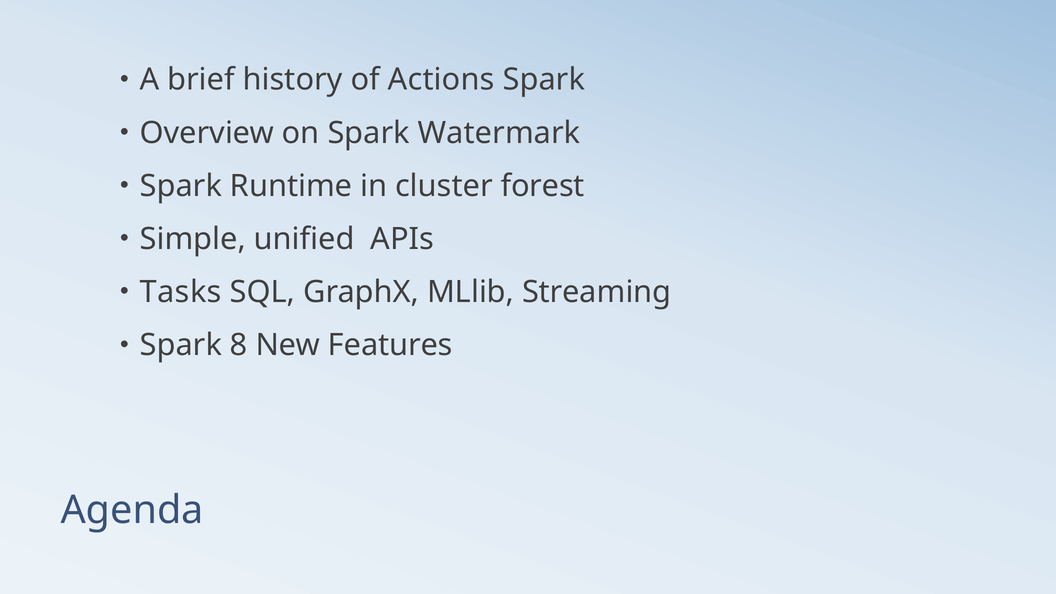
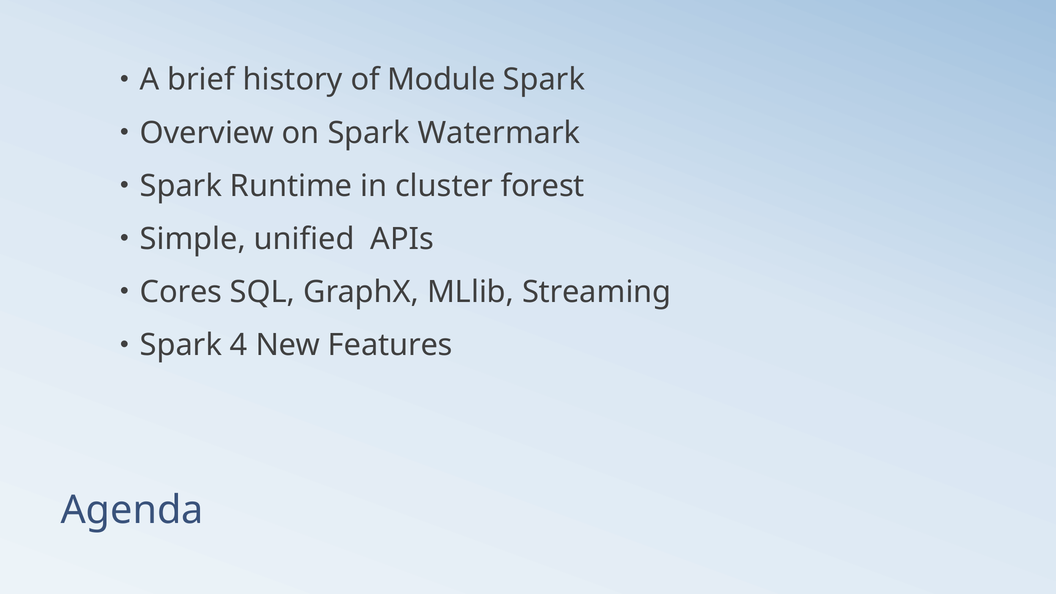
Actions: Actions -> Module
Tasks: Tasks -> Cores
8: 8 -> 4
